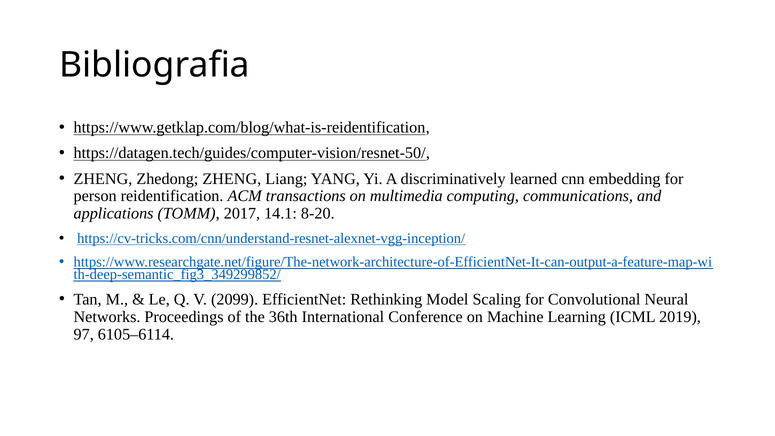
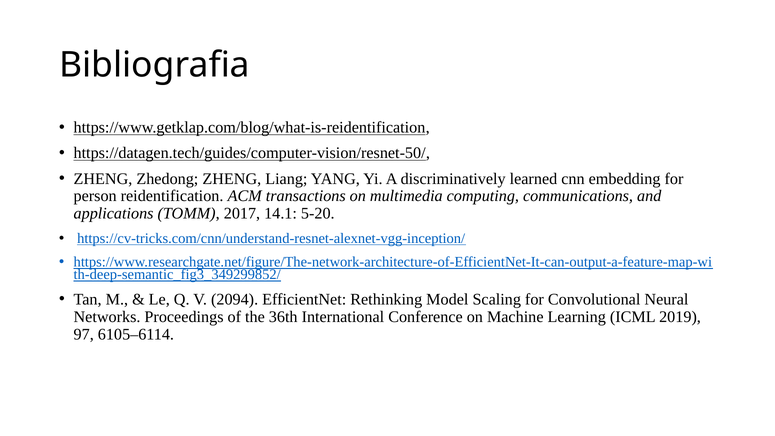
8-20: 8-20 -> 5-20
2099: 2099 -> 2094
